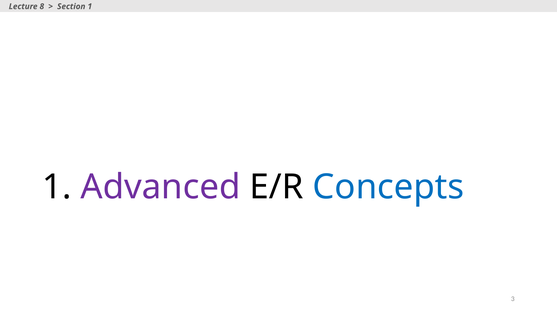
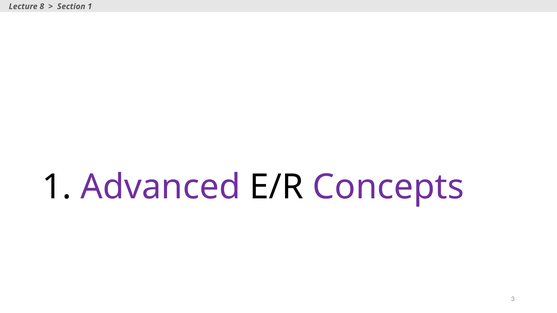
Concepts colour: blue -> purple
